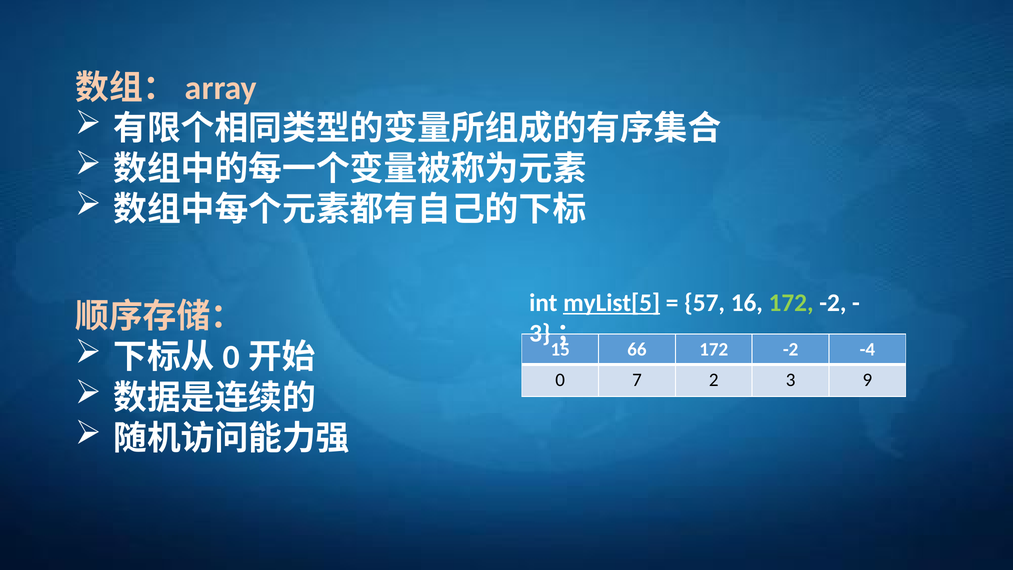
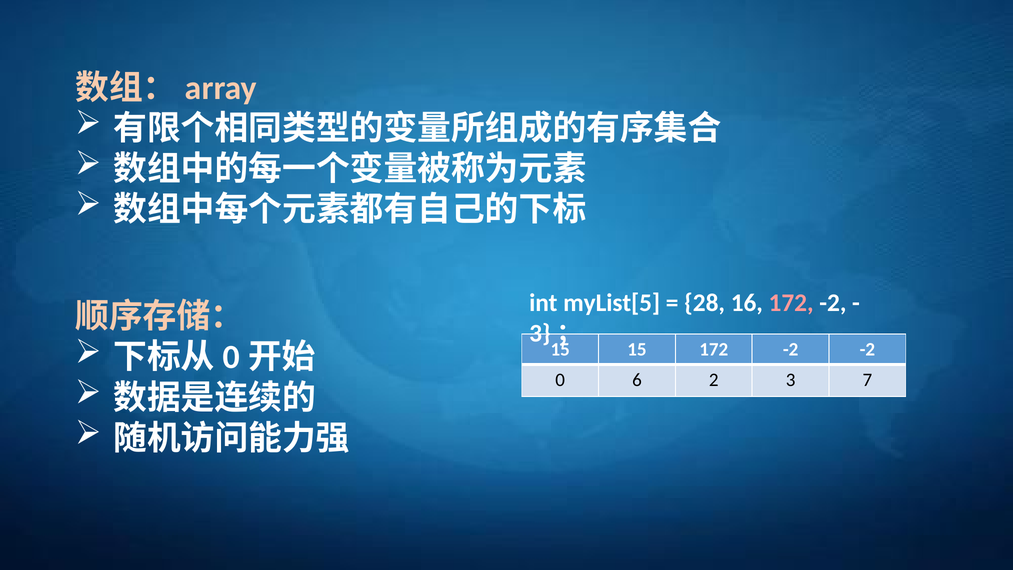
myList[5 underline: present -> none
57: 57 -> 28
172 at (791, 303) colour: light green -> pink
66 at (637, 349): 66 -> 15
-2 -4: -4 -> -2
7: 7 -> 6
9: 9 -> 7
